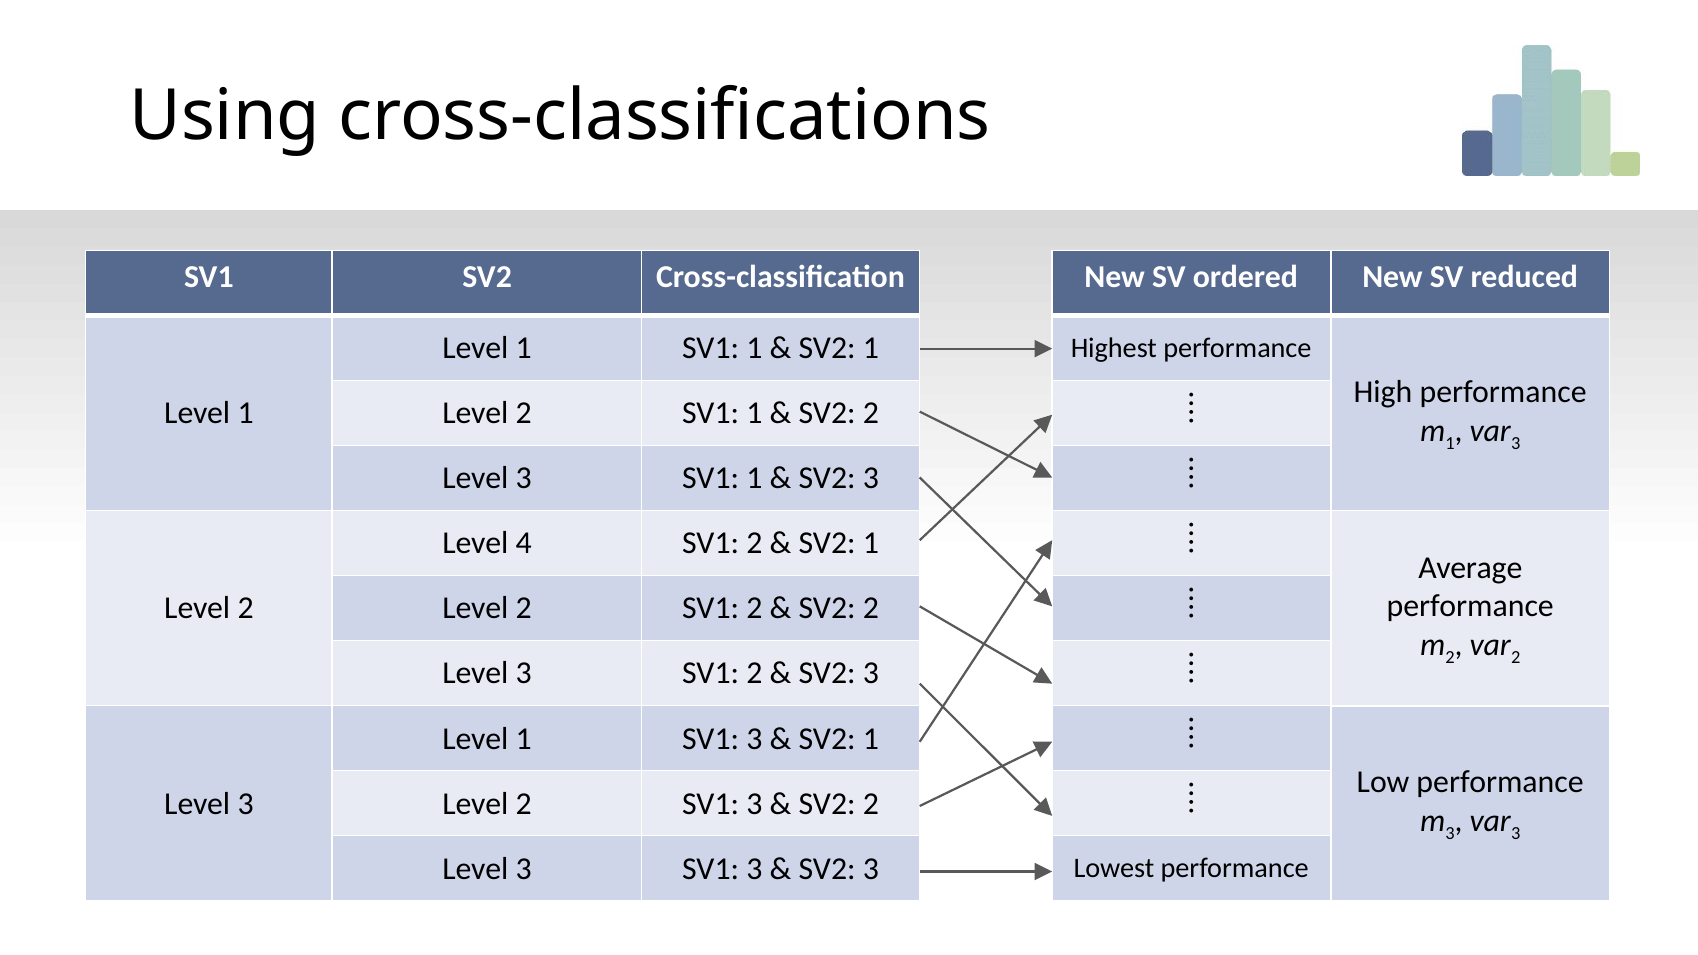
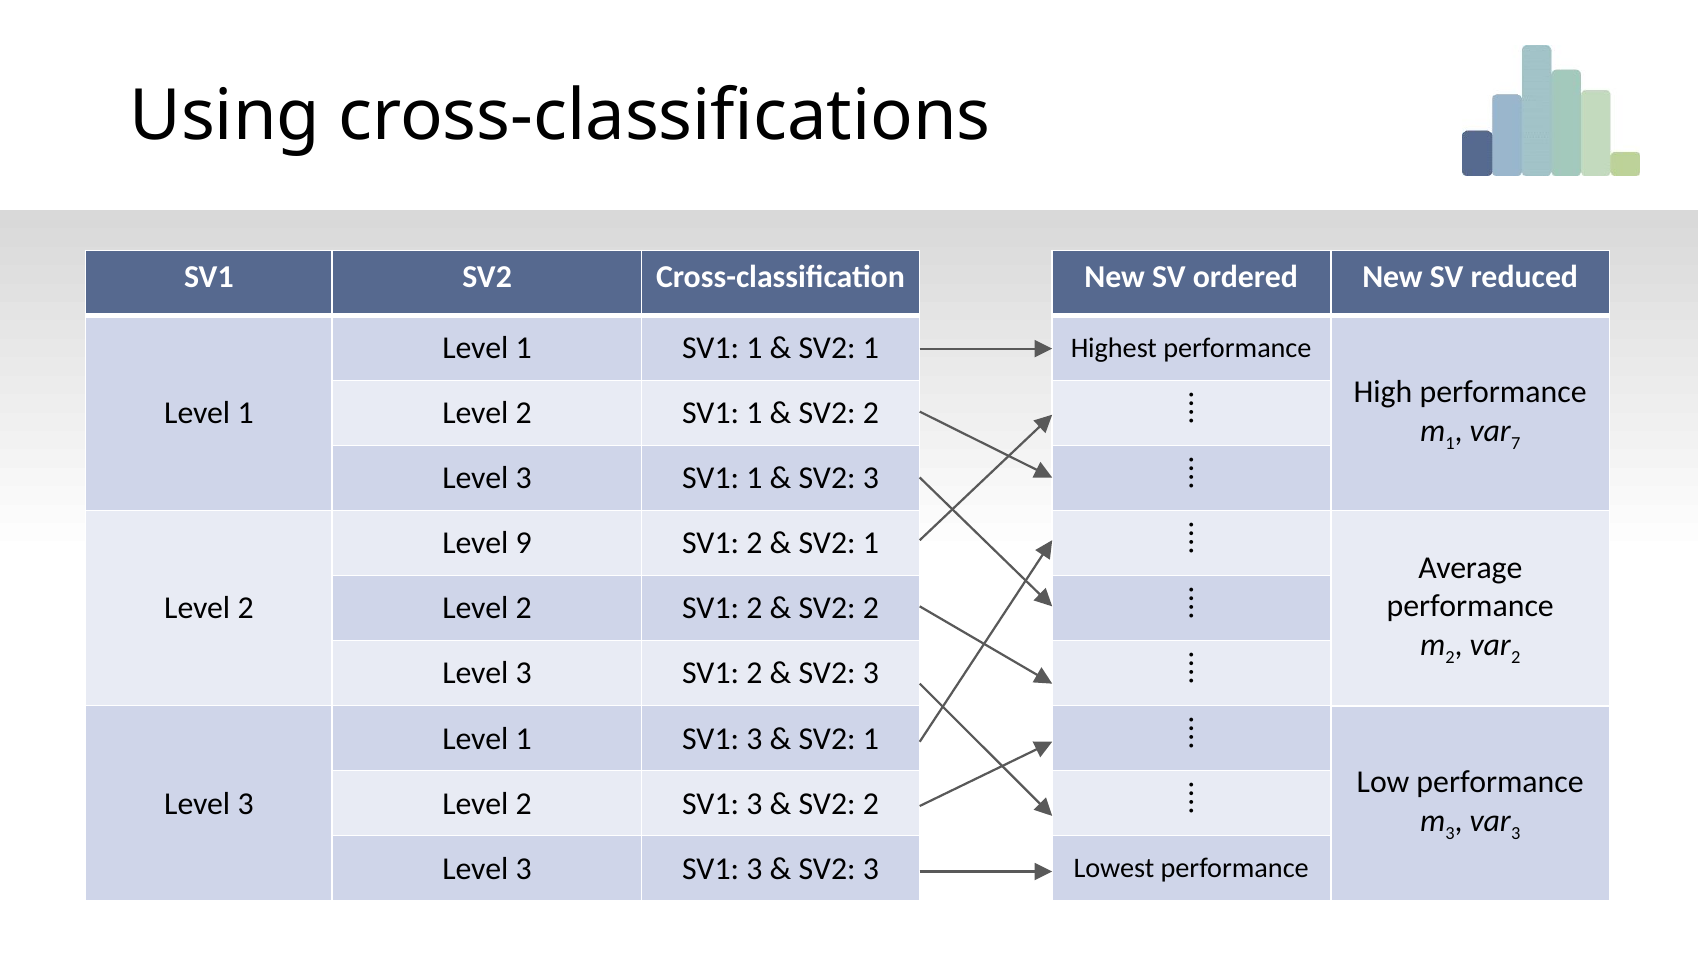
3 at (1516, 443): 3 -> 7
4: 4 -> 9
